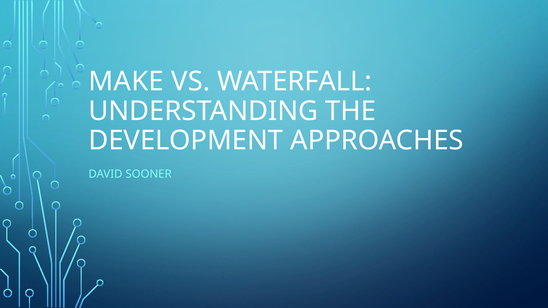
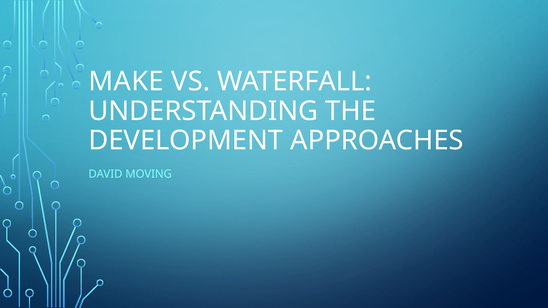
SOONER: SOONER -> MOVING
